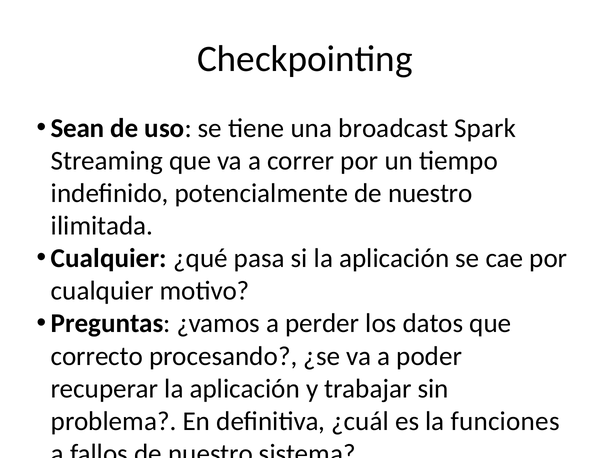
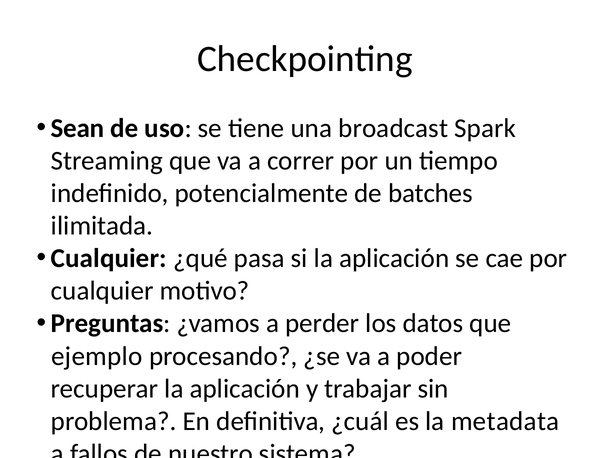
potencialmente de nuestro: nuestro -> batches
correcto: correcto -> ejemplo
funciones: funciones -> metadata
